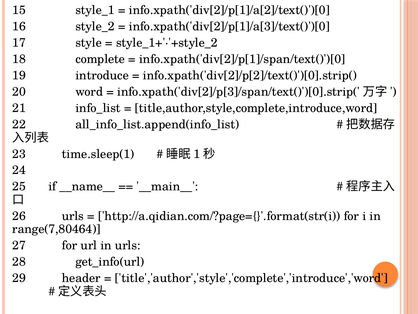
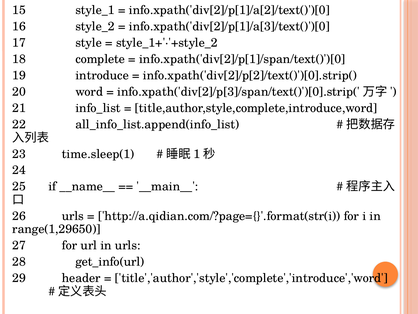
range(7,80464: range(7,80464 -> range(1,29650
